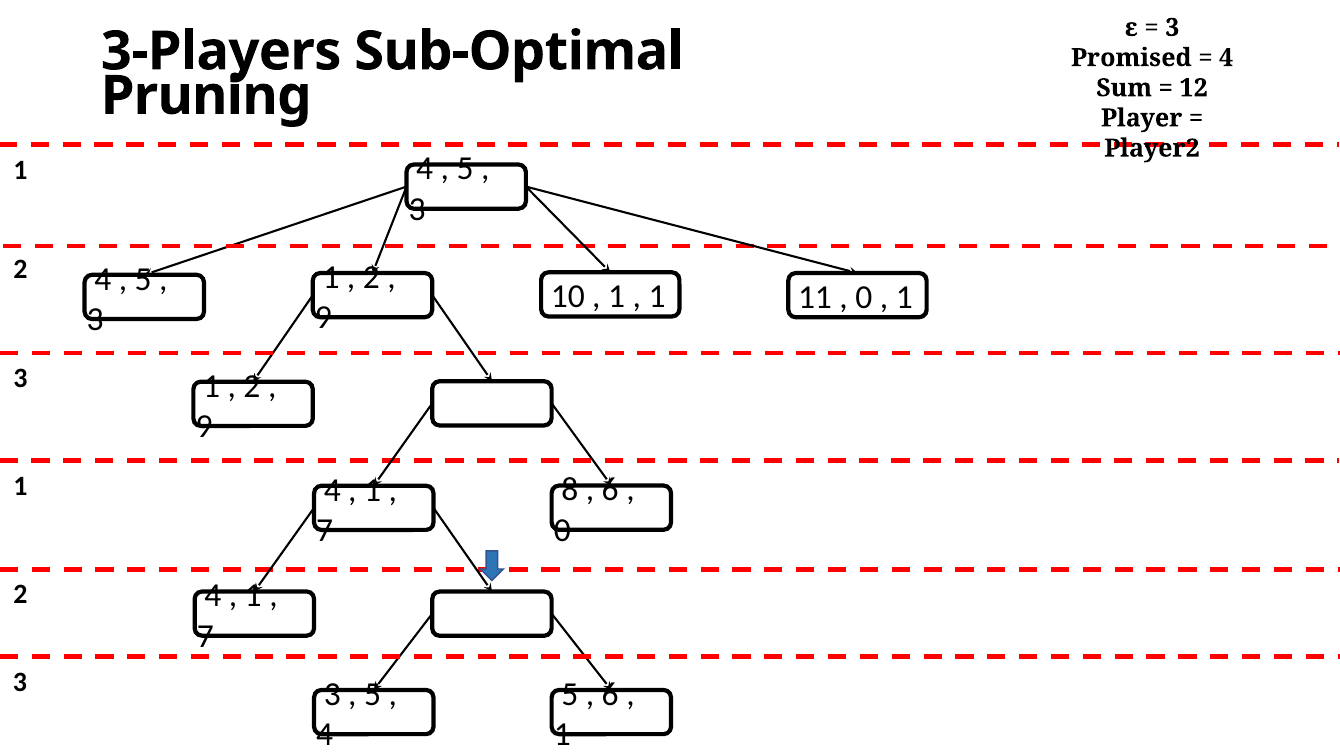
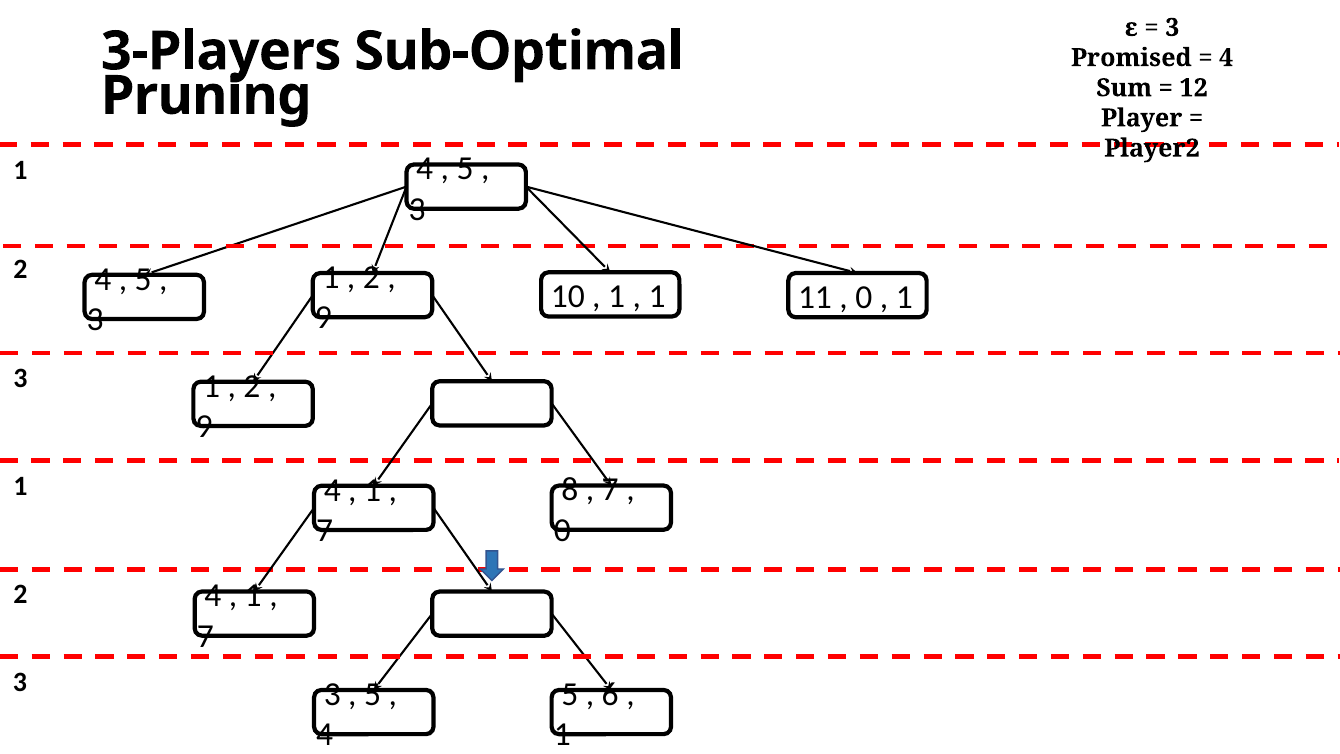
6 at (610, 490): 6 -> 7
